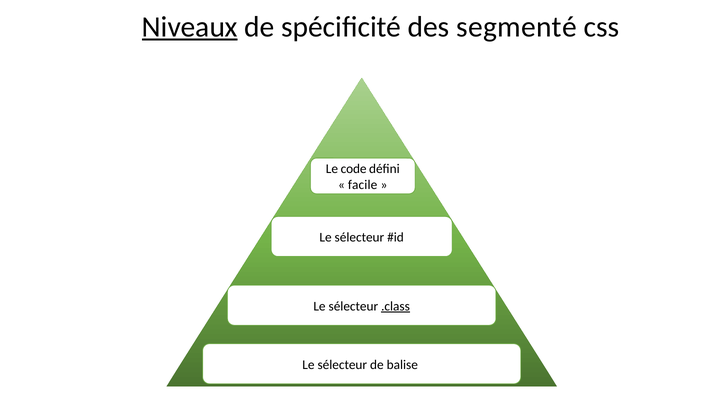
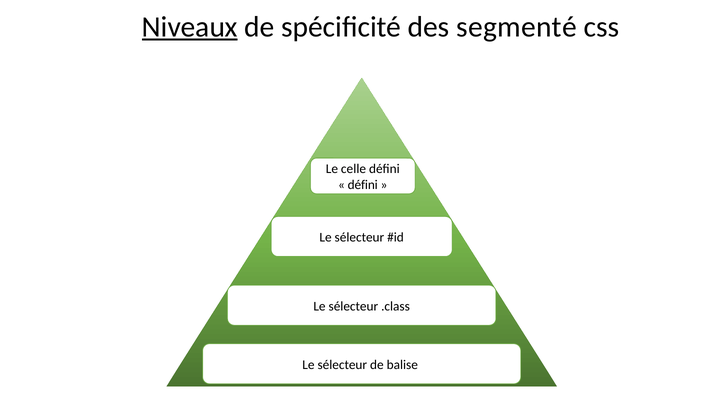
code: code -> celle
facile at (363, 185): facile -> défini
.class underline: present -> none
